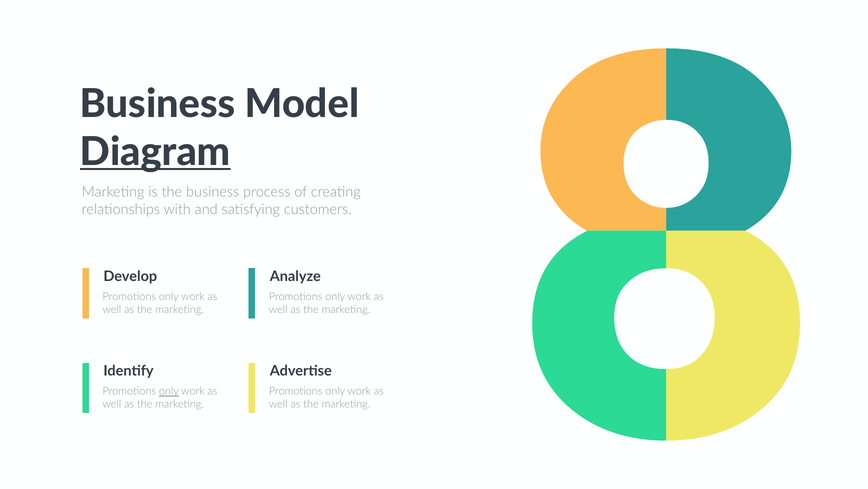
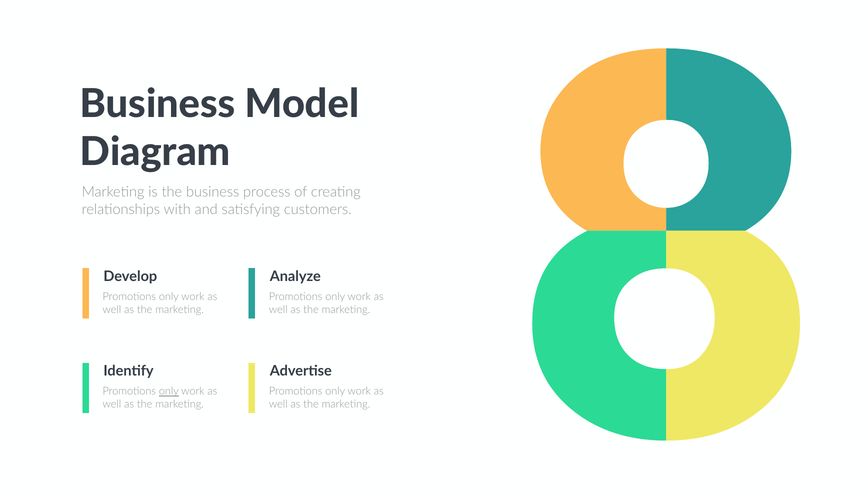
Diagram underline: present -> none
